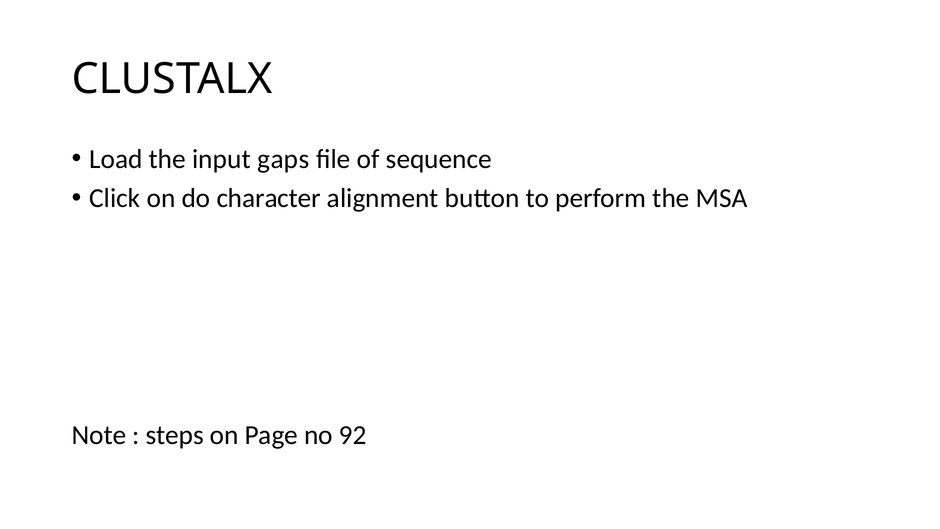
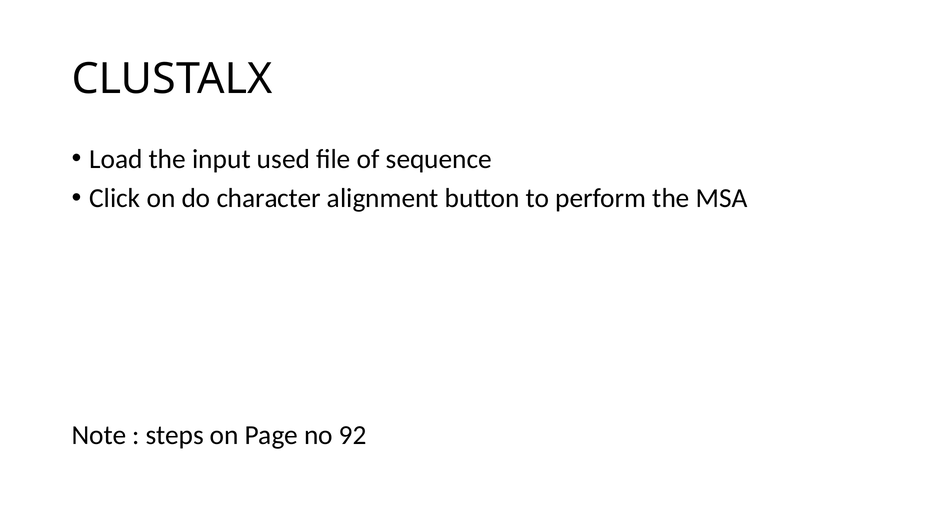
gaps: gaps -> used
